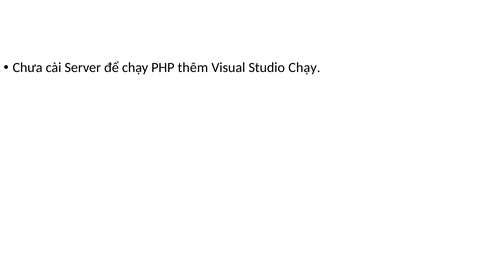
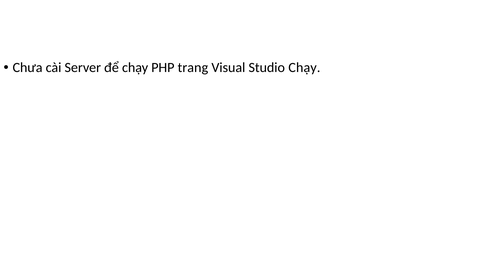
thêm: thêm -> trang
